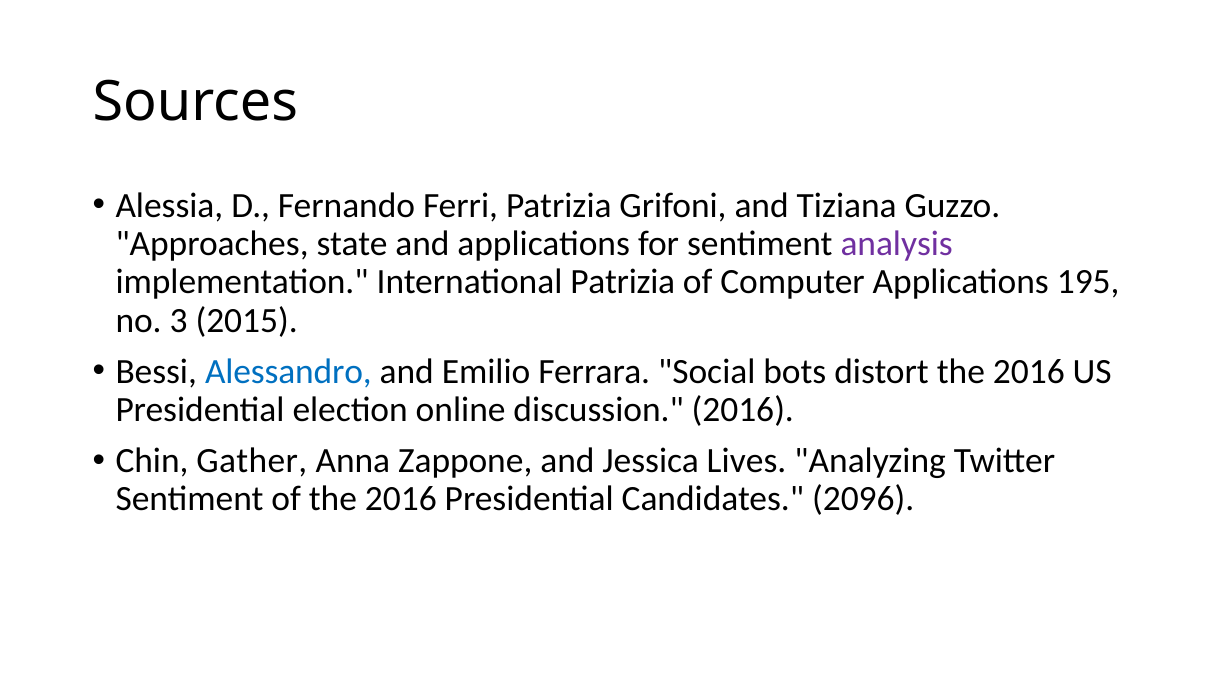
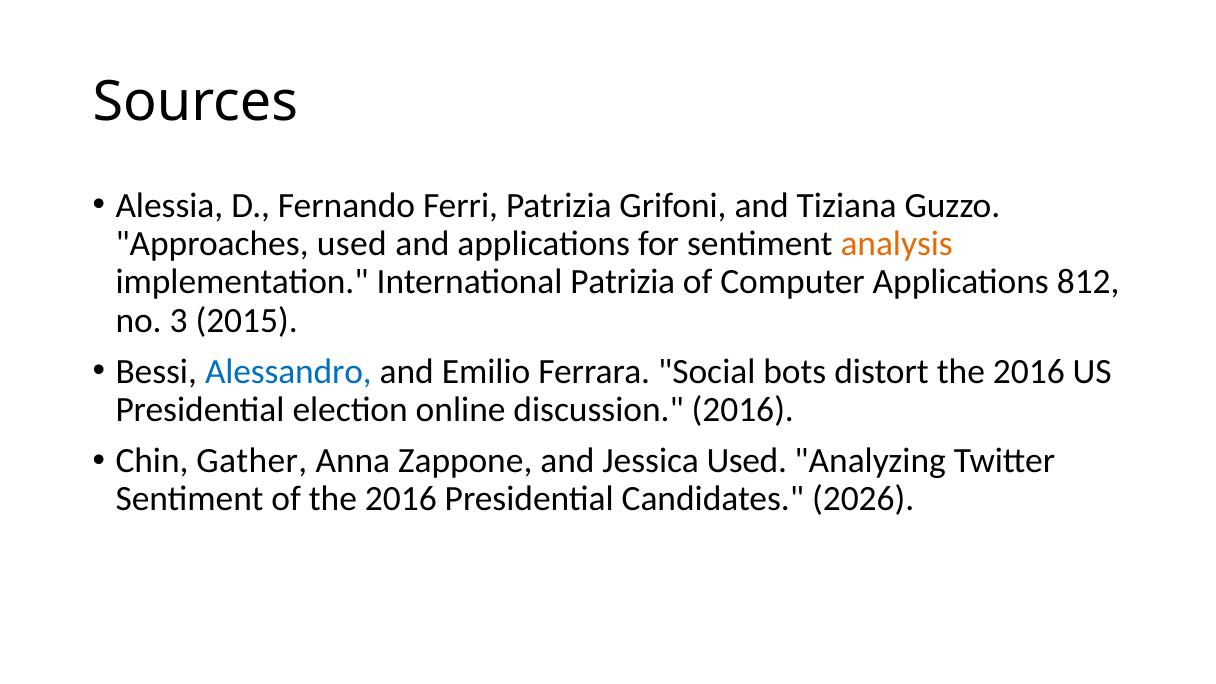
Approaches state: state -> used
analysis colour: purple -> orange
195: 195 -> 812
Jessica Lives: Lives -> Used
2096: 2096 -> 2026
